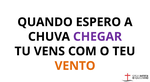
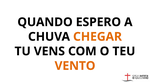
CHEGAR colour: purple -> orange
